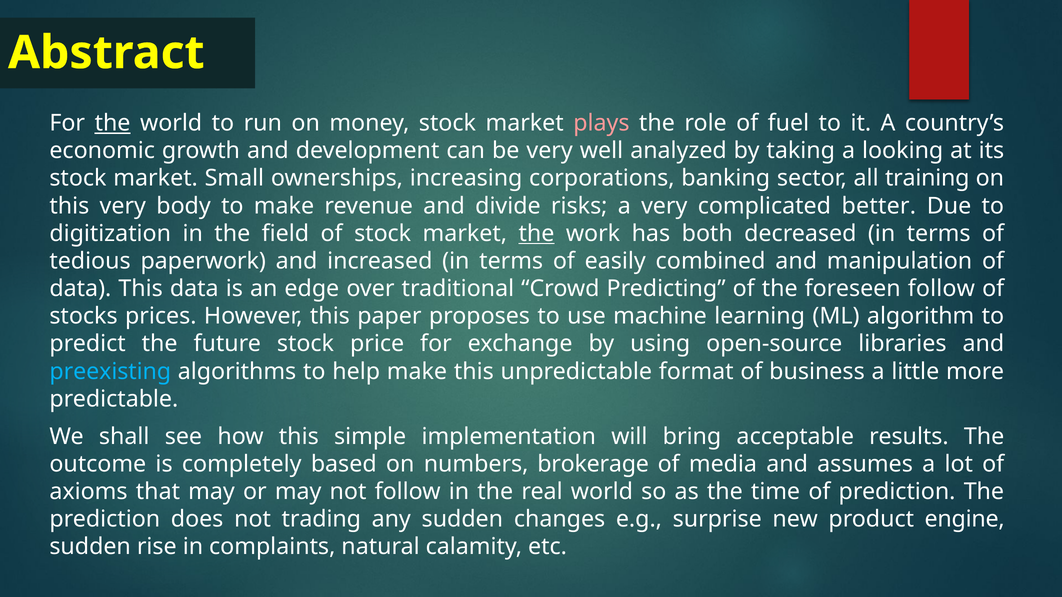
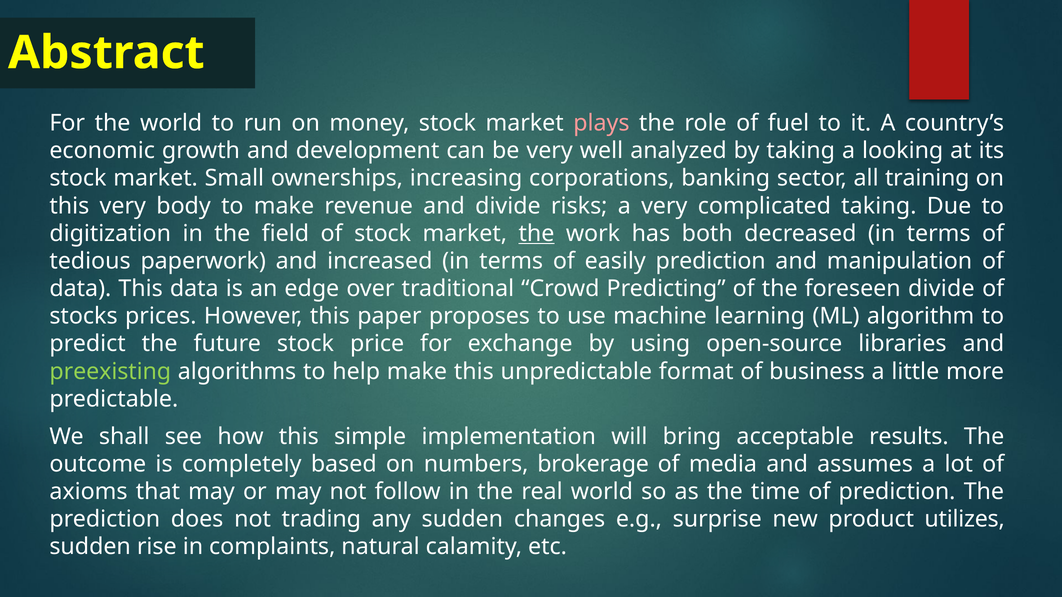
the at (113, 123) underline: present -> none
complicated better: better -> taking
easily combined: combined -> prediction
foreseen follow: follow -> divide
preexisting colour: light blue -> light green
engine: engine -> utilizes
